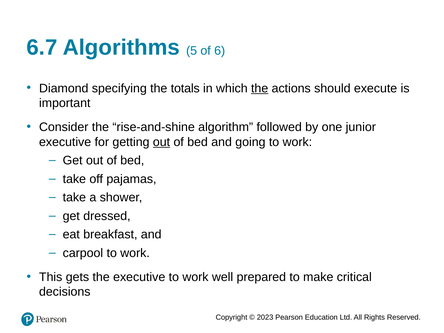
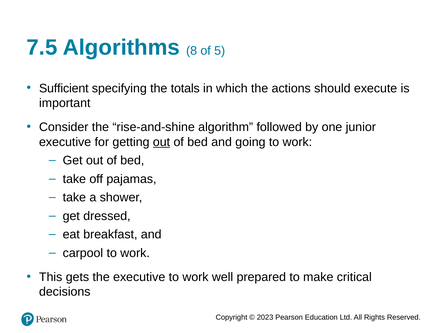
6.7: 6.7 -> 7.5
5: 5 -> 8
6: 6 -> 5
Diamond: Diamond -> Sufficient
the at (260, 88) underline: present -> none
